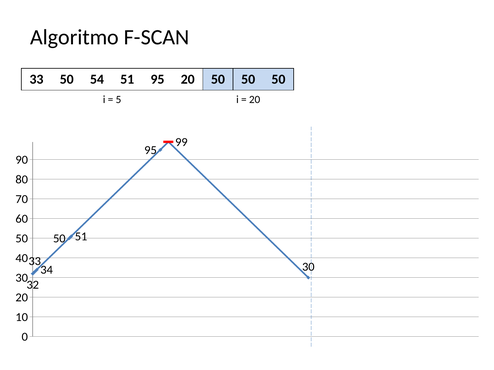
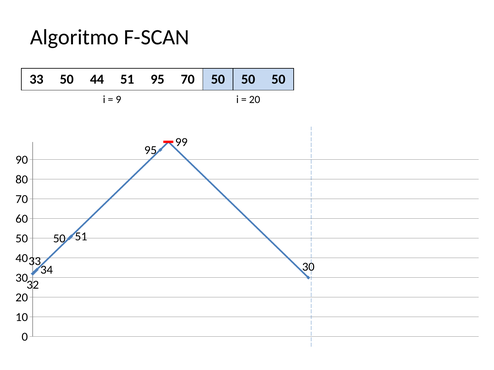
54: 54 -> 44
95 20: 20 -> 70
5: 5 -> 9
